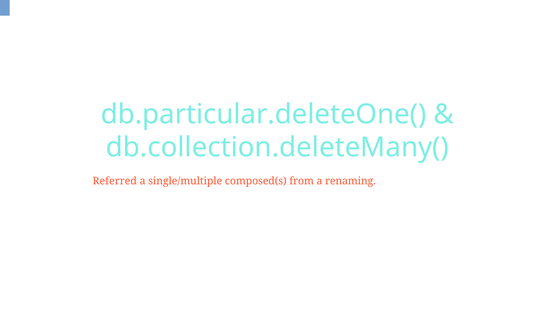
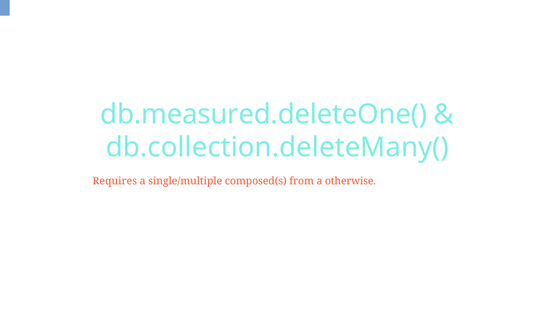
db.particular.deleteOne(: db.particular.deleteOne( -> db.measured.deleteOne(
Referred: Referred -> Requires
renaming: renaming -> otherwise
